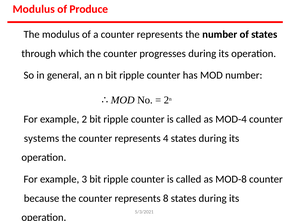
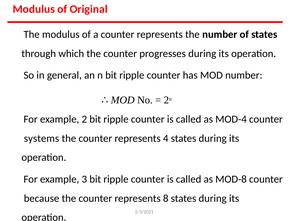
Produce: Produce -> Original
